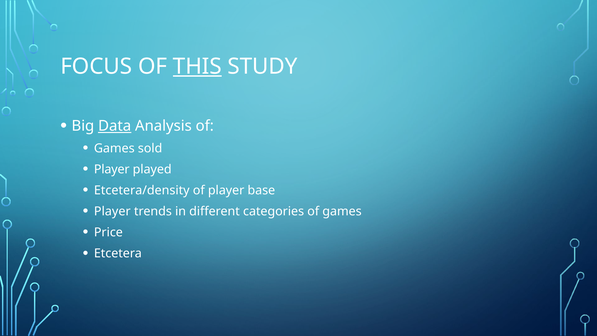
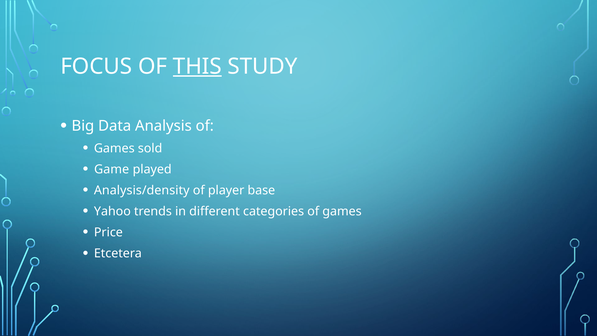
Data underline: present -> none
Player at (112, 169): Player -> Game
Etcetera/density: Etcetera/density -> Analysis/density
Player at (112, 211): Player -> Yahoo
